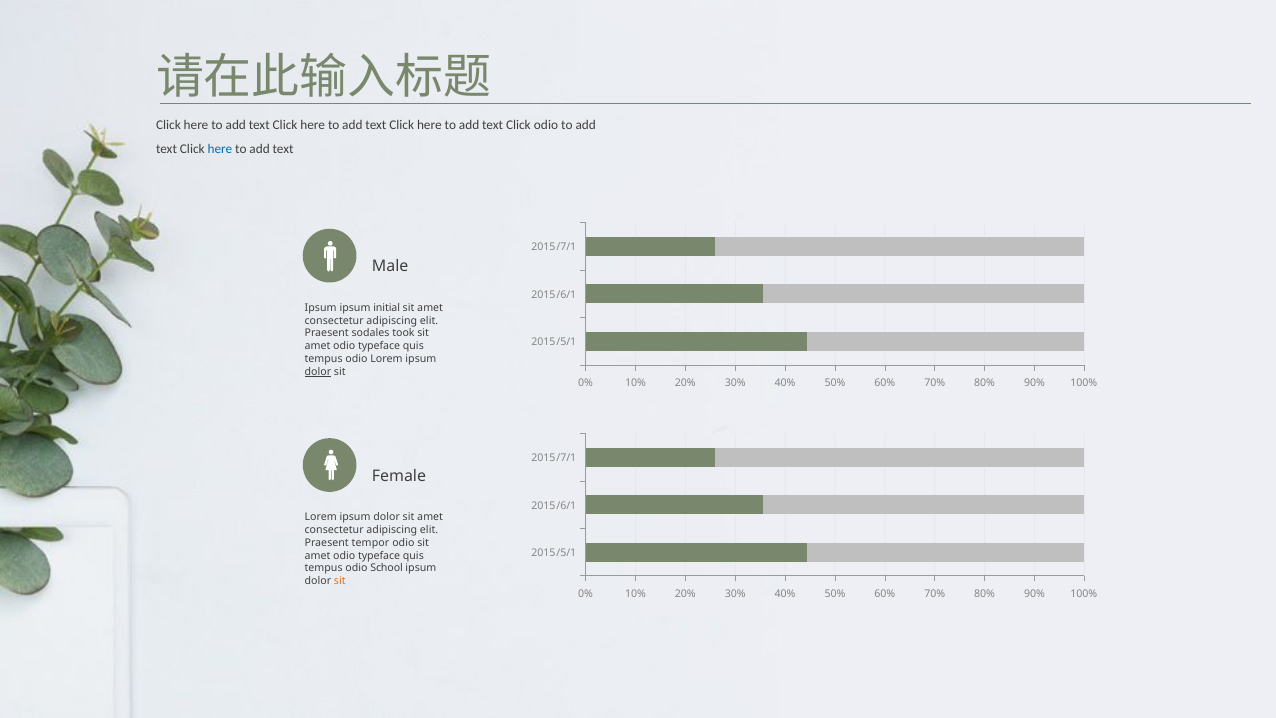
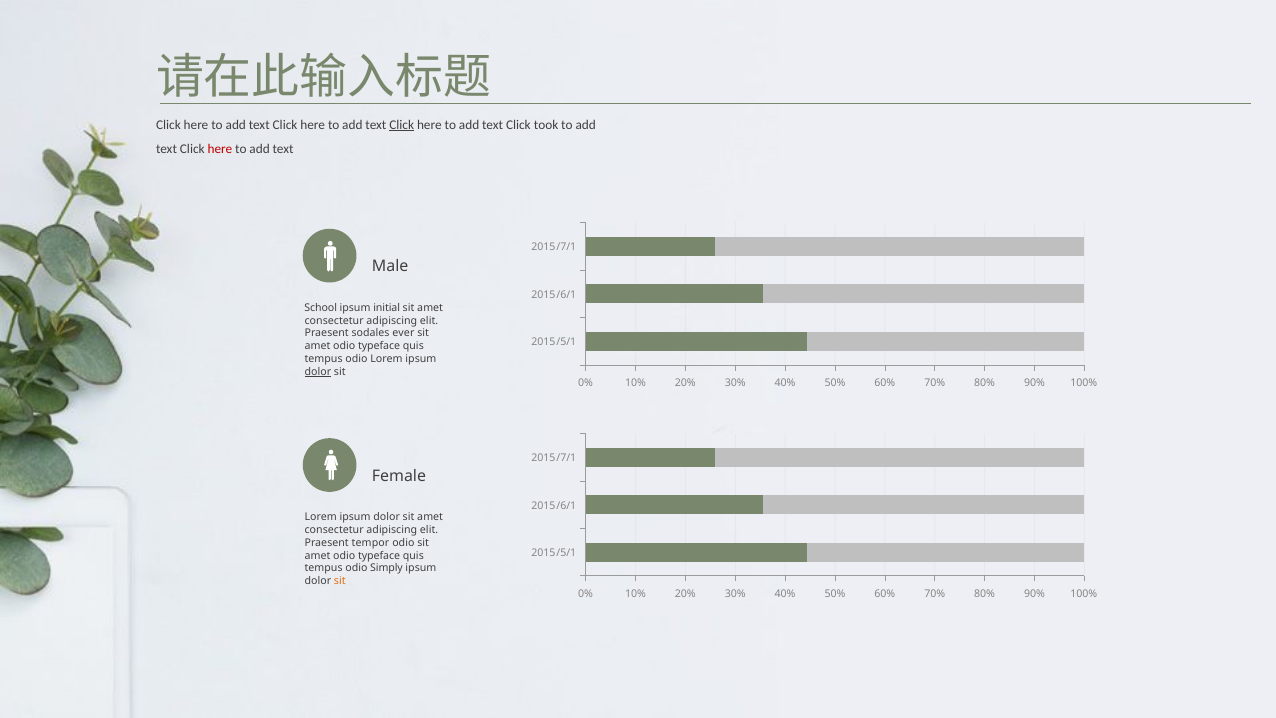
Click at (402, 125) underline: none -> present
Click odio: odio -> took
here at (220, 149) colour: blue -> red
Ipsum at (321, 308): Ipsum -> School
took: took -> ever
School: School -> Simply
